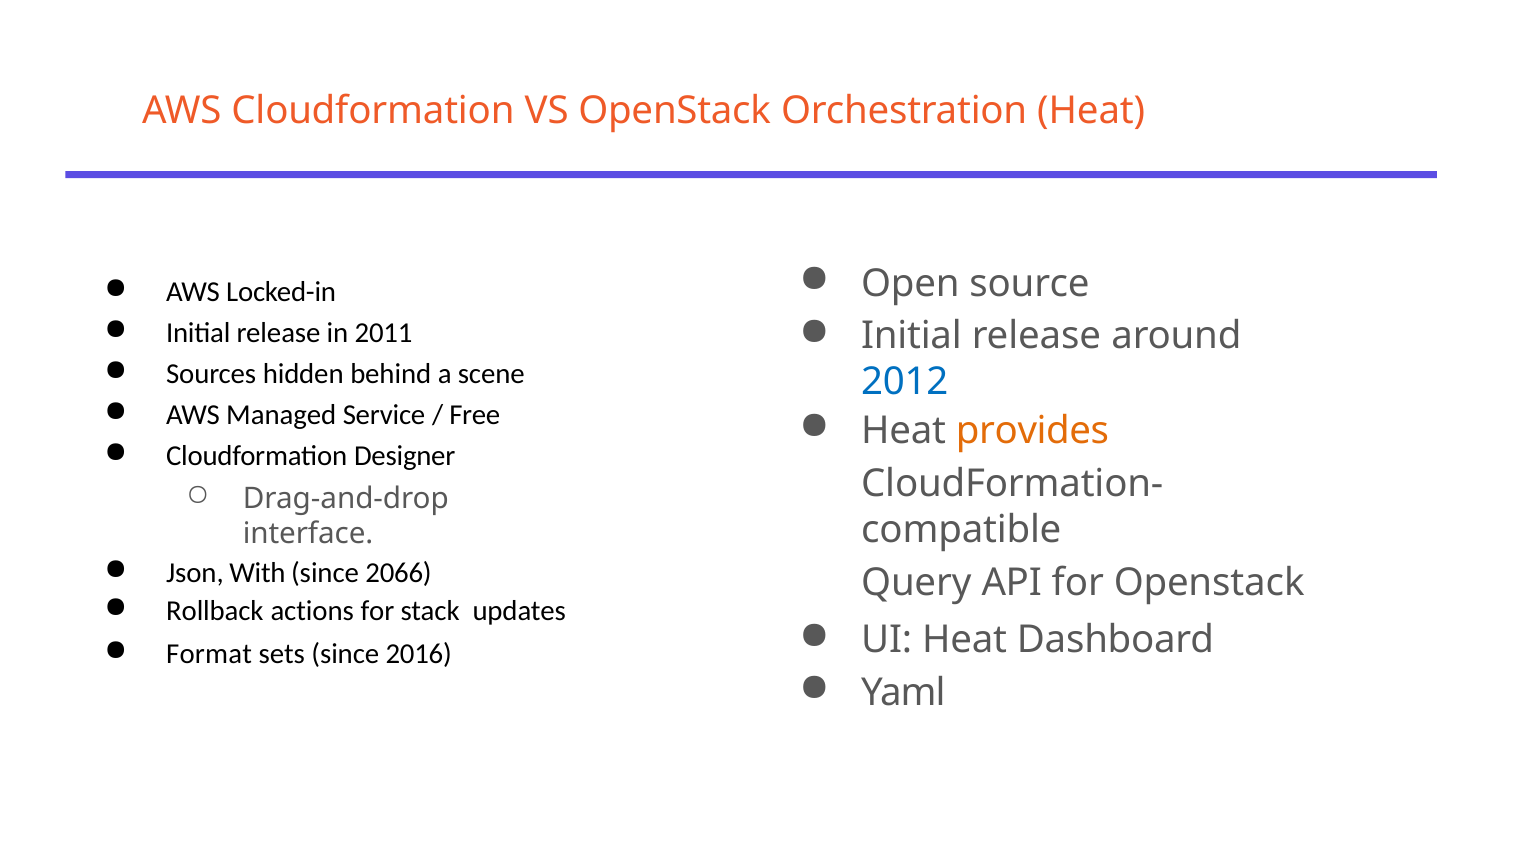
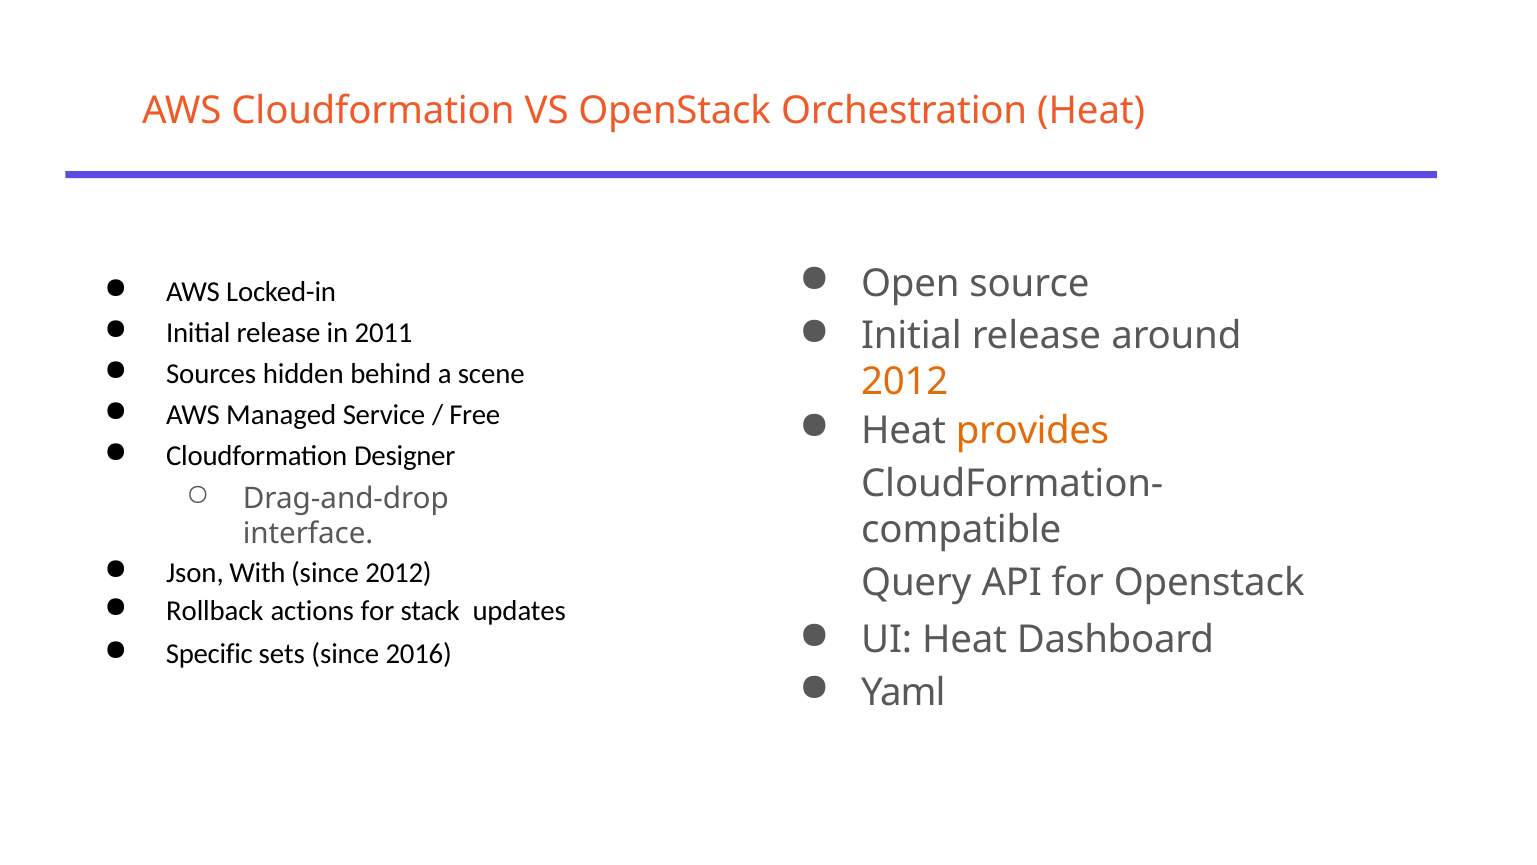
2012 at (905, 382) colour: blue -> orange
since 2066: 2066 -> 2012
Format: Format -> Specific
